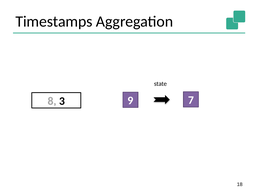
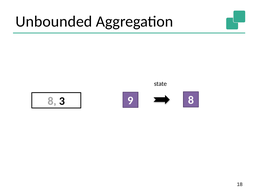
Timestamps: Timestamps -> Unbounded
9 7: 7 -> 8
